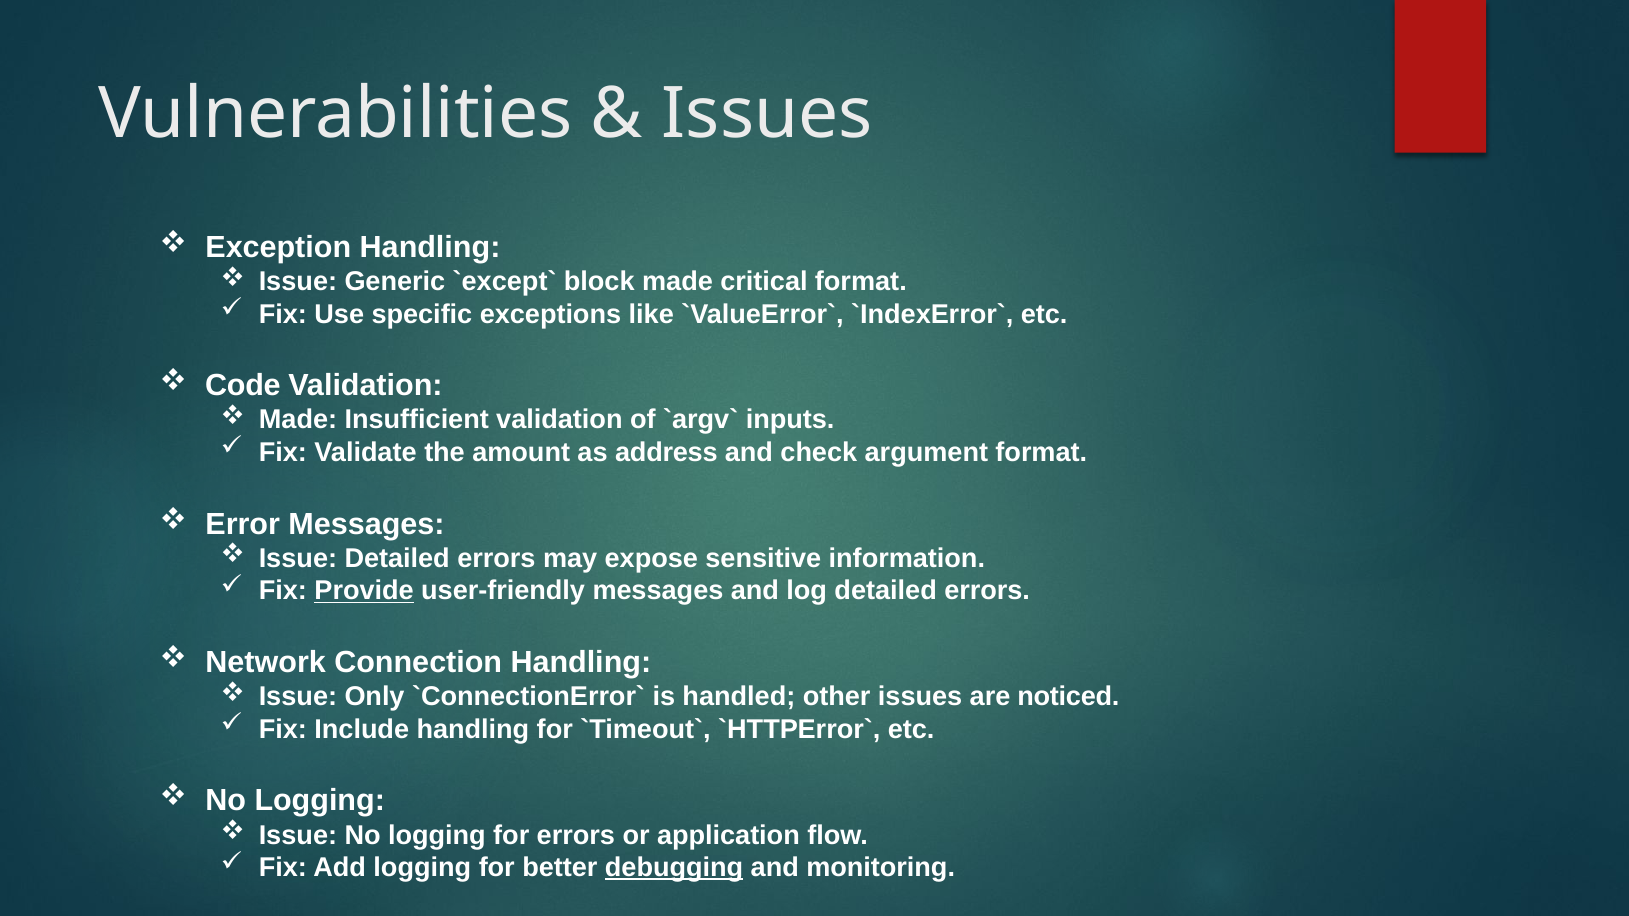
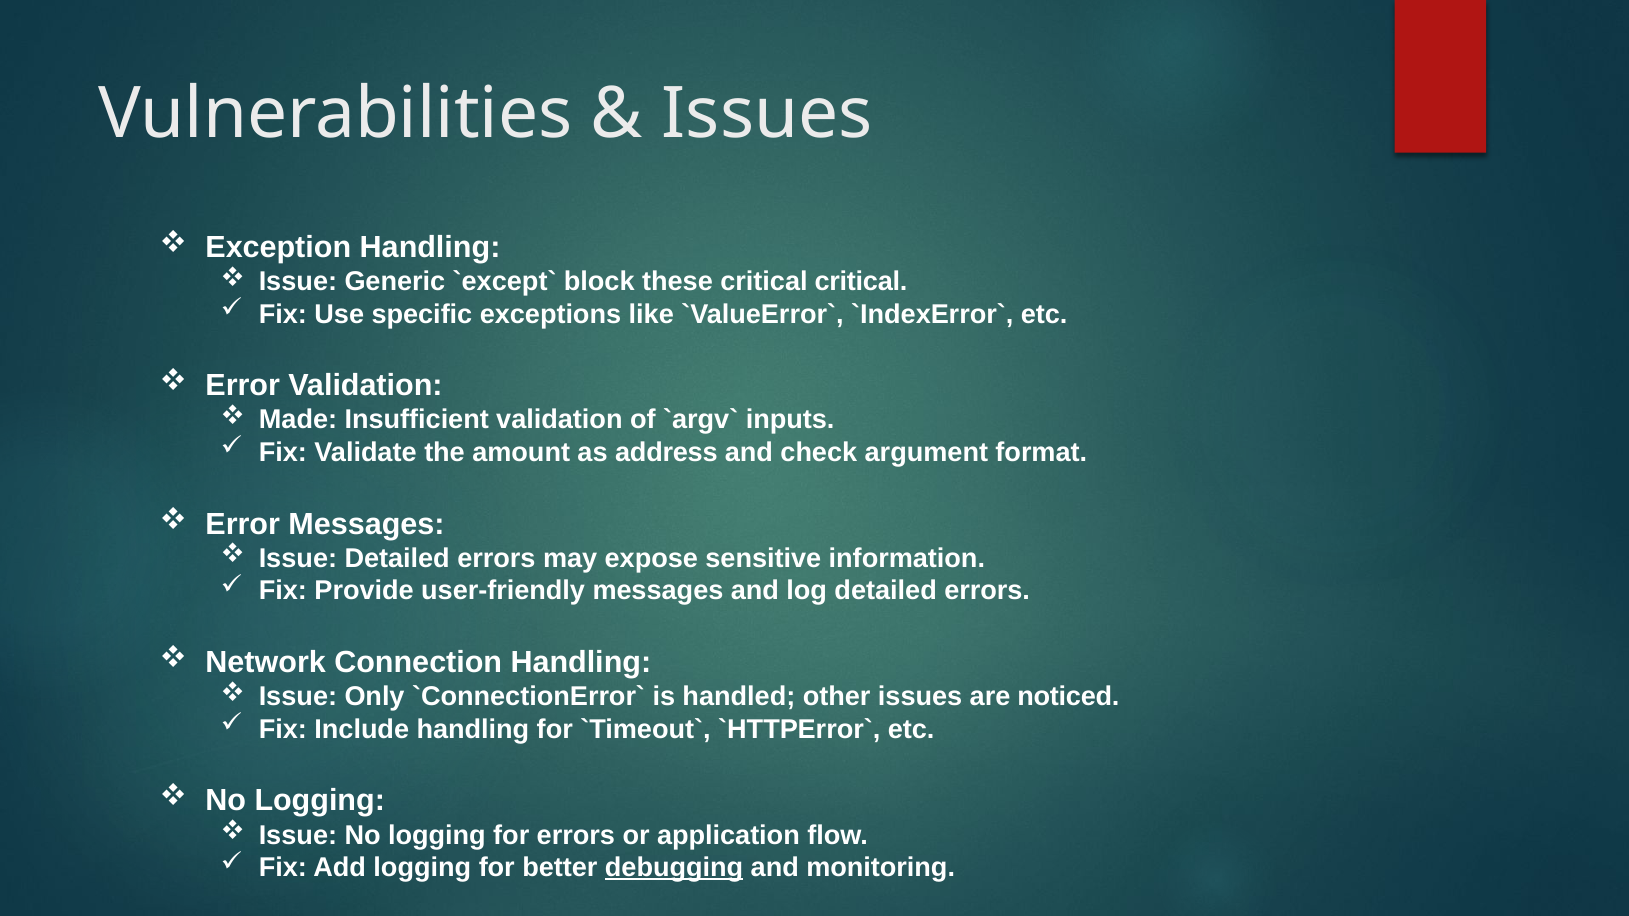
block made: made -> these
critical format: format -> critical
Code at (243, 386): Code -> Error
Provide underline: present -> none
